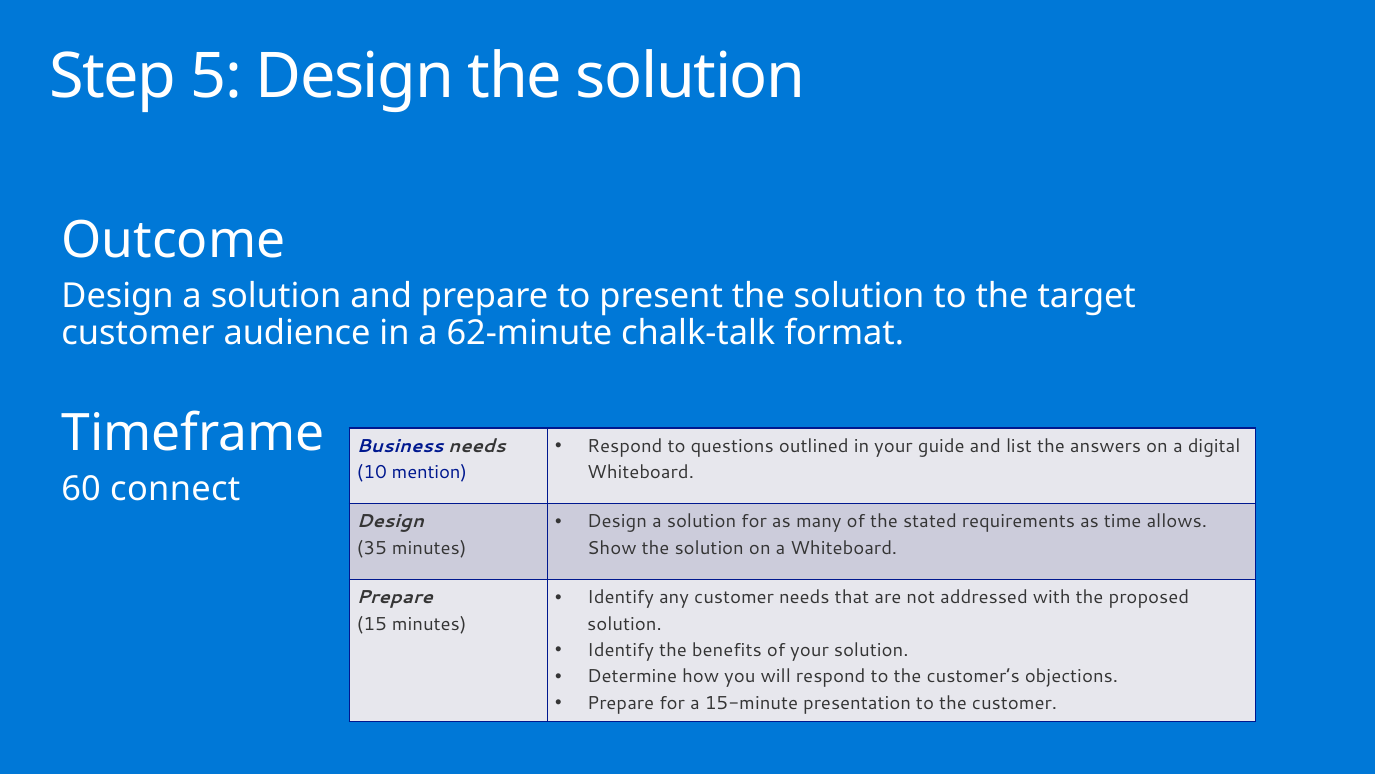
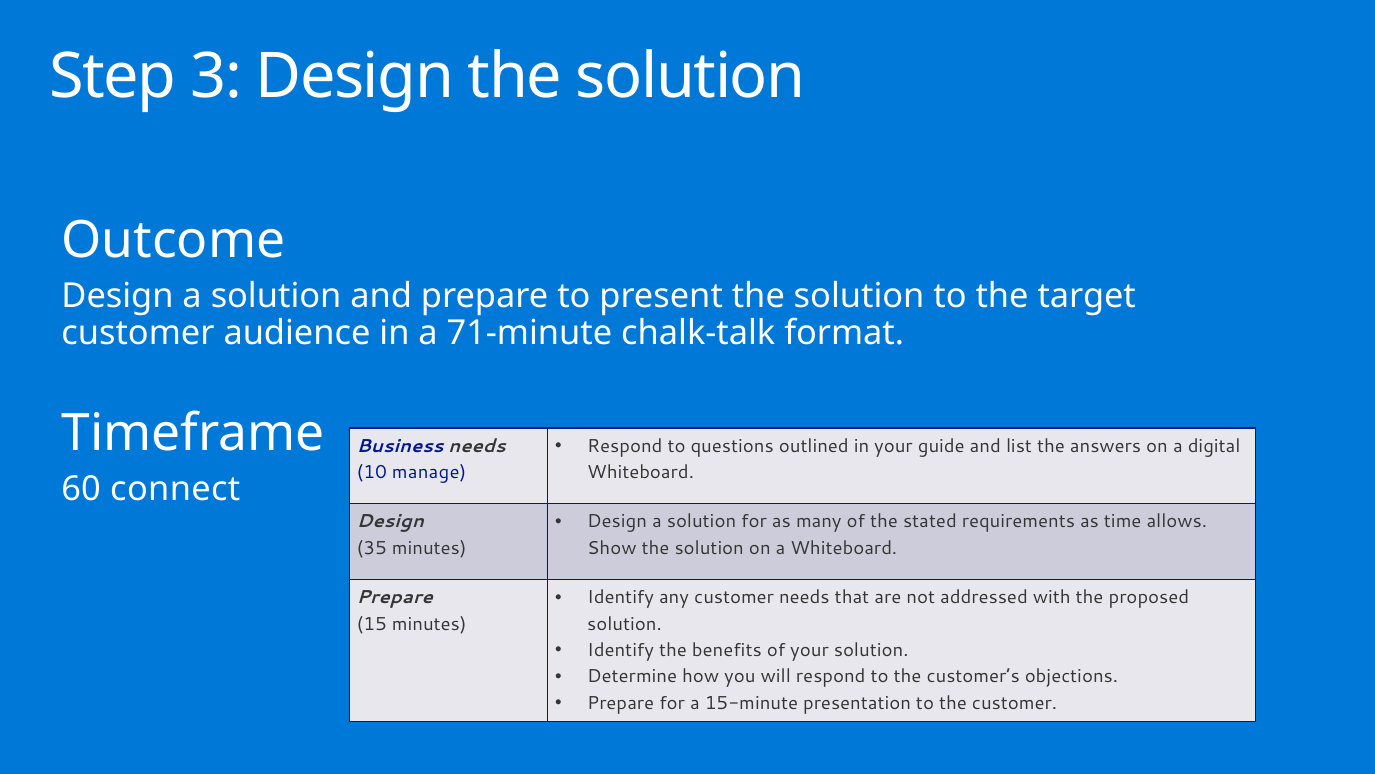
5: 5 -> 3
62-minute: 62-minute -> 71-minute
mention: mention -> manage
